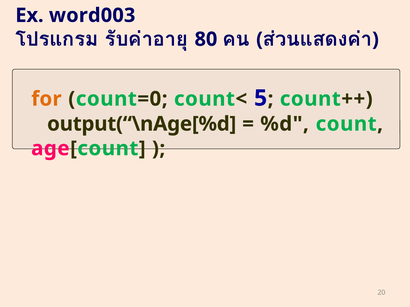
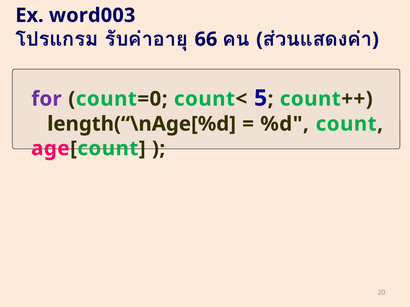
80: 80 -> 66
for colour: orange -> purple
output(“\nAge[%d: output(“\nAge[%d -> length(“\nAge[%d
